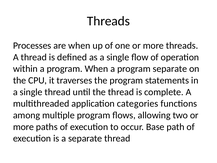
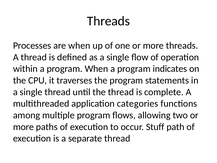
program separate: separate -> indicates
Base: Base -> Stuff
